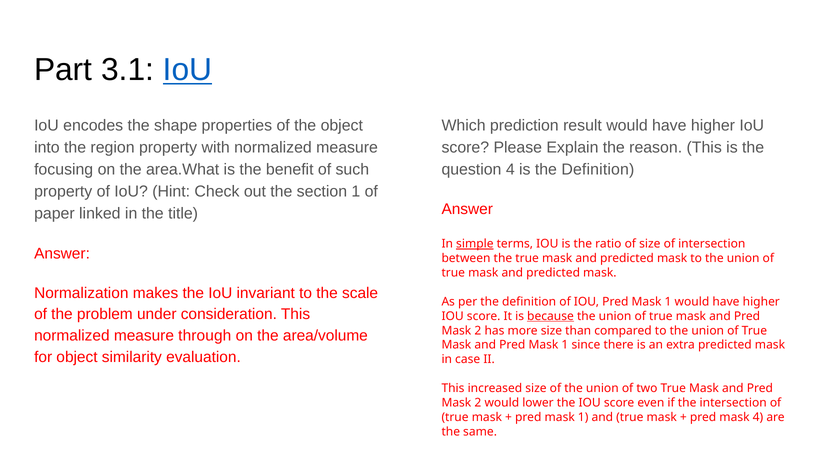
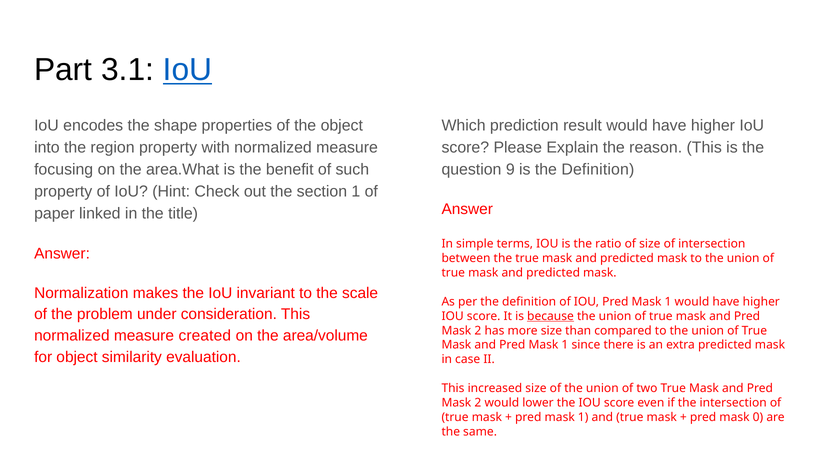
question 4: 4 -> 9
simple underline: present -> none
through: through -> created
mask 4: 4 -> 0
